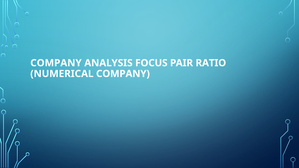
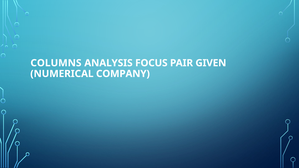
COMPANY at (56, 63): COMPANY -> COLUMNS
RATIO: RATIO -> GIVEN
